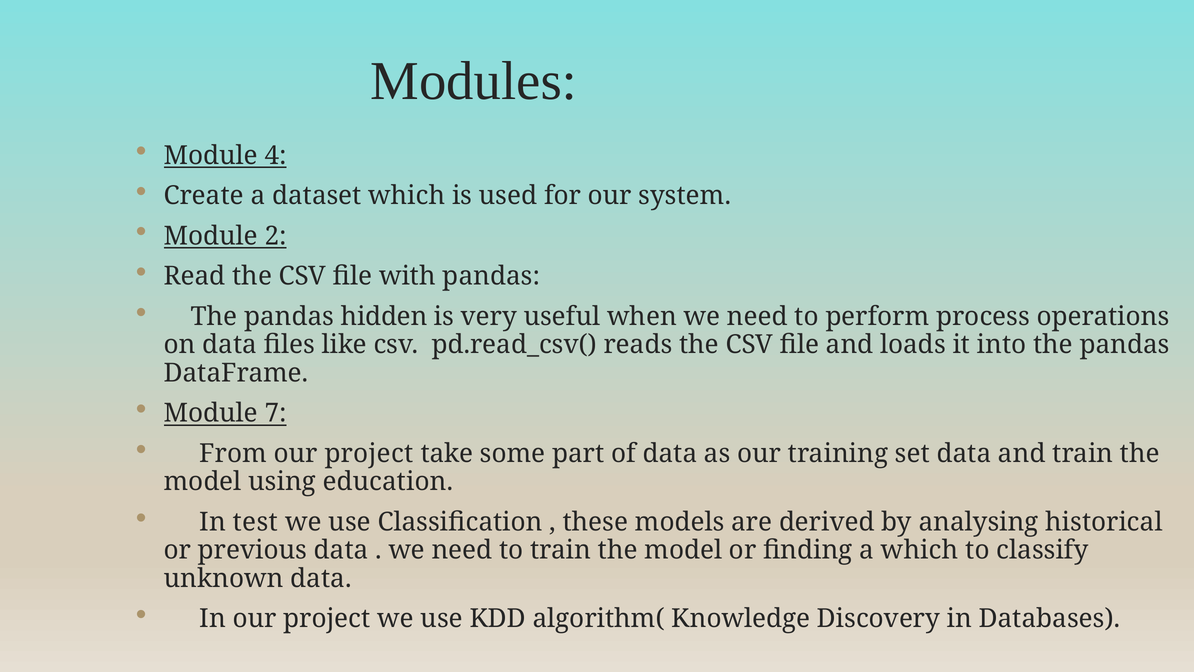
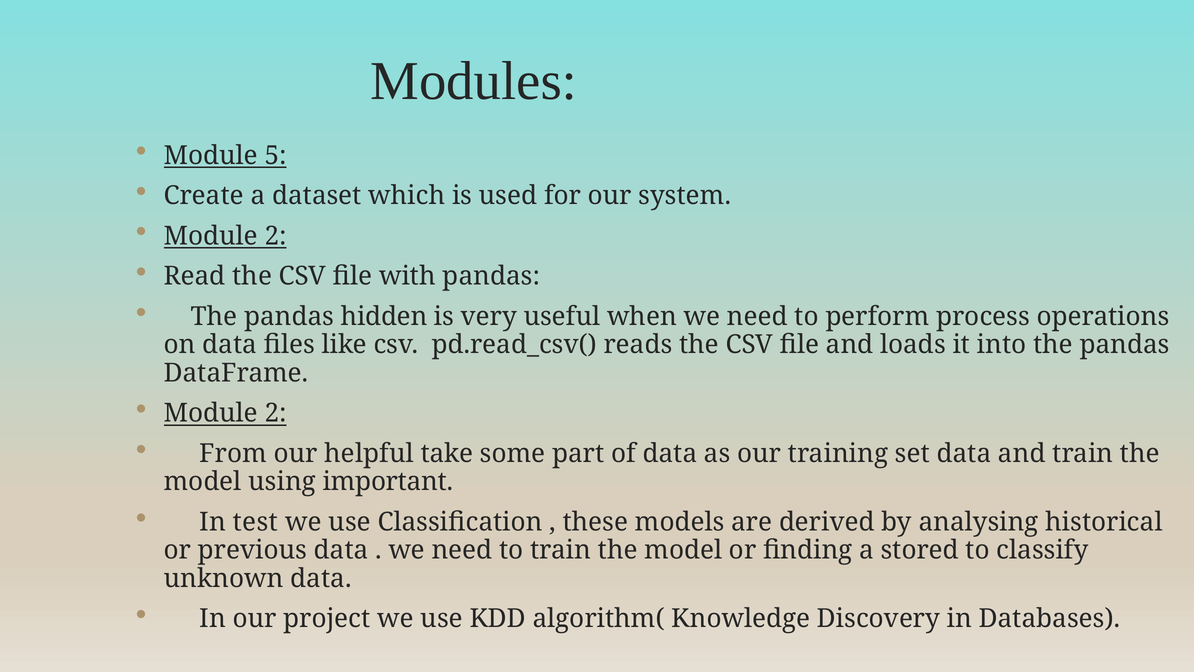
4: 4 -> 5
7 at (276, 413): 7 -> 2
From our project: project -> helpful
education: education -> important
a which: which -> stored
